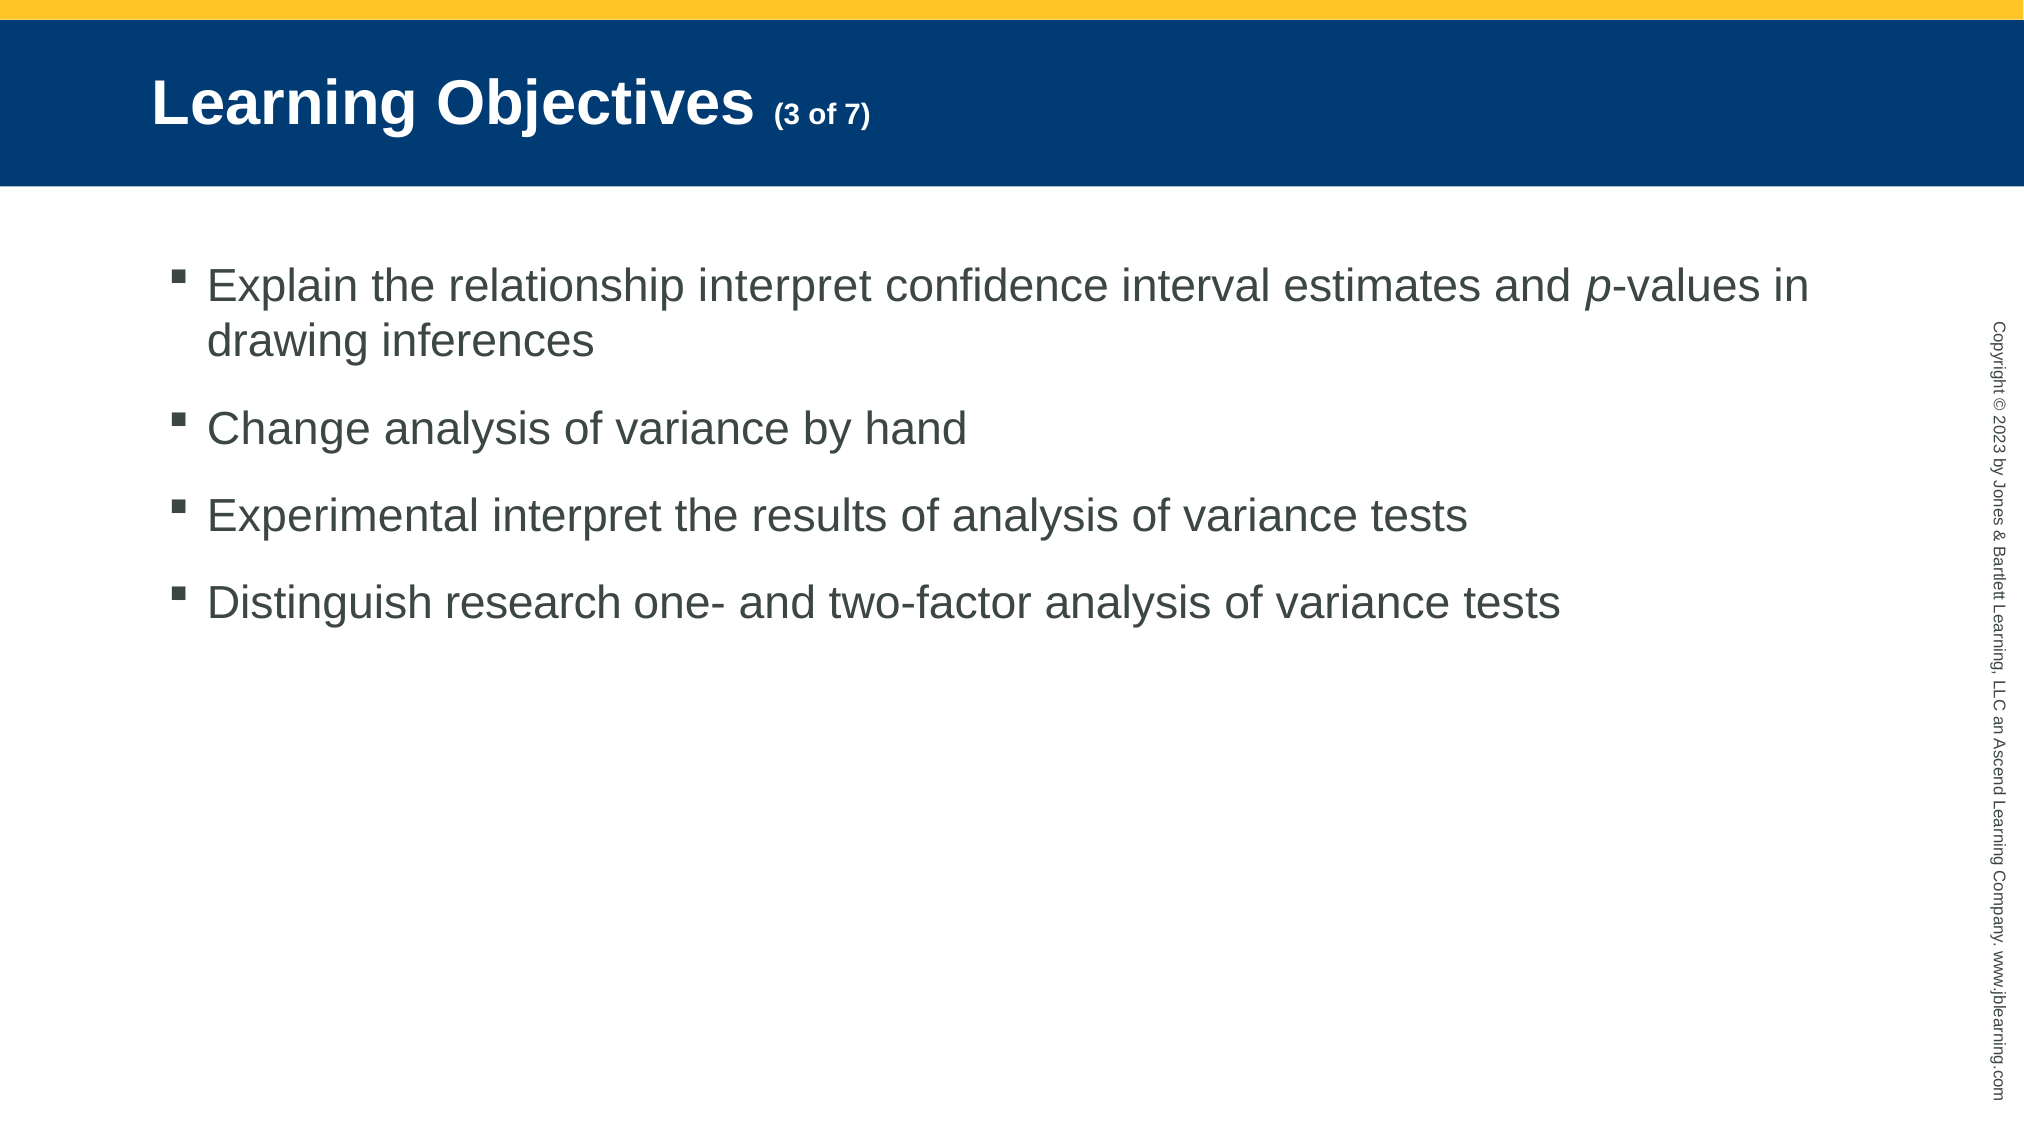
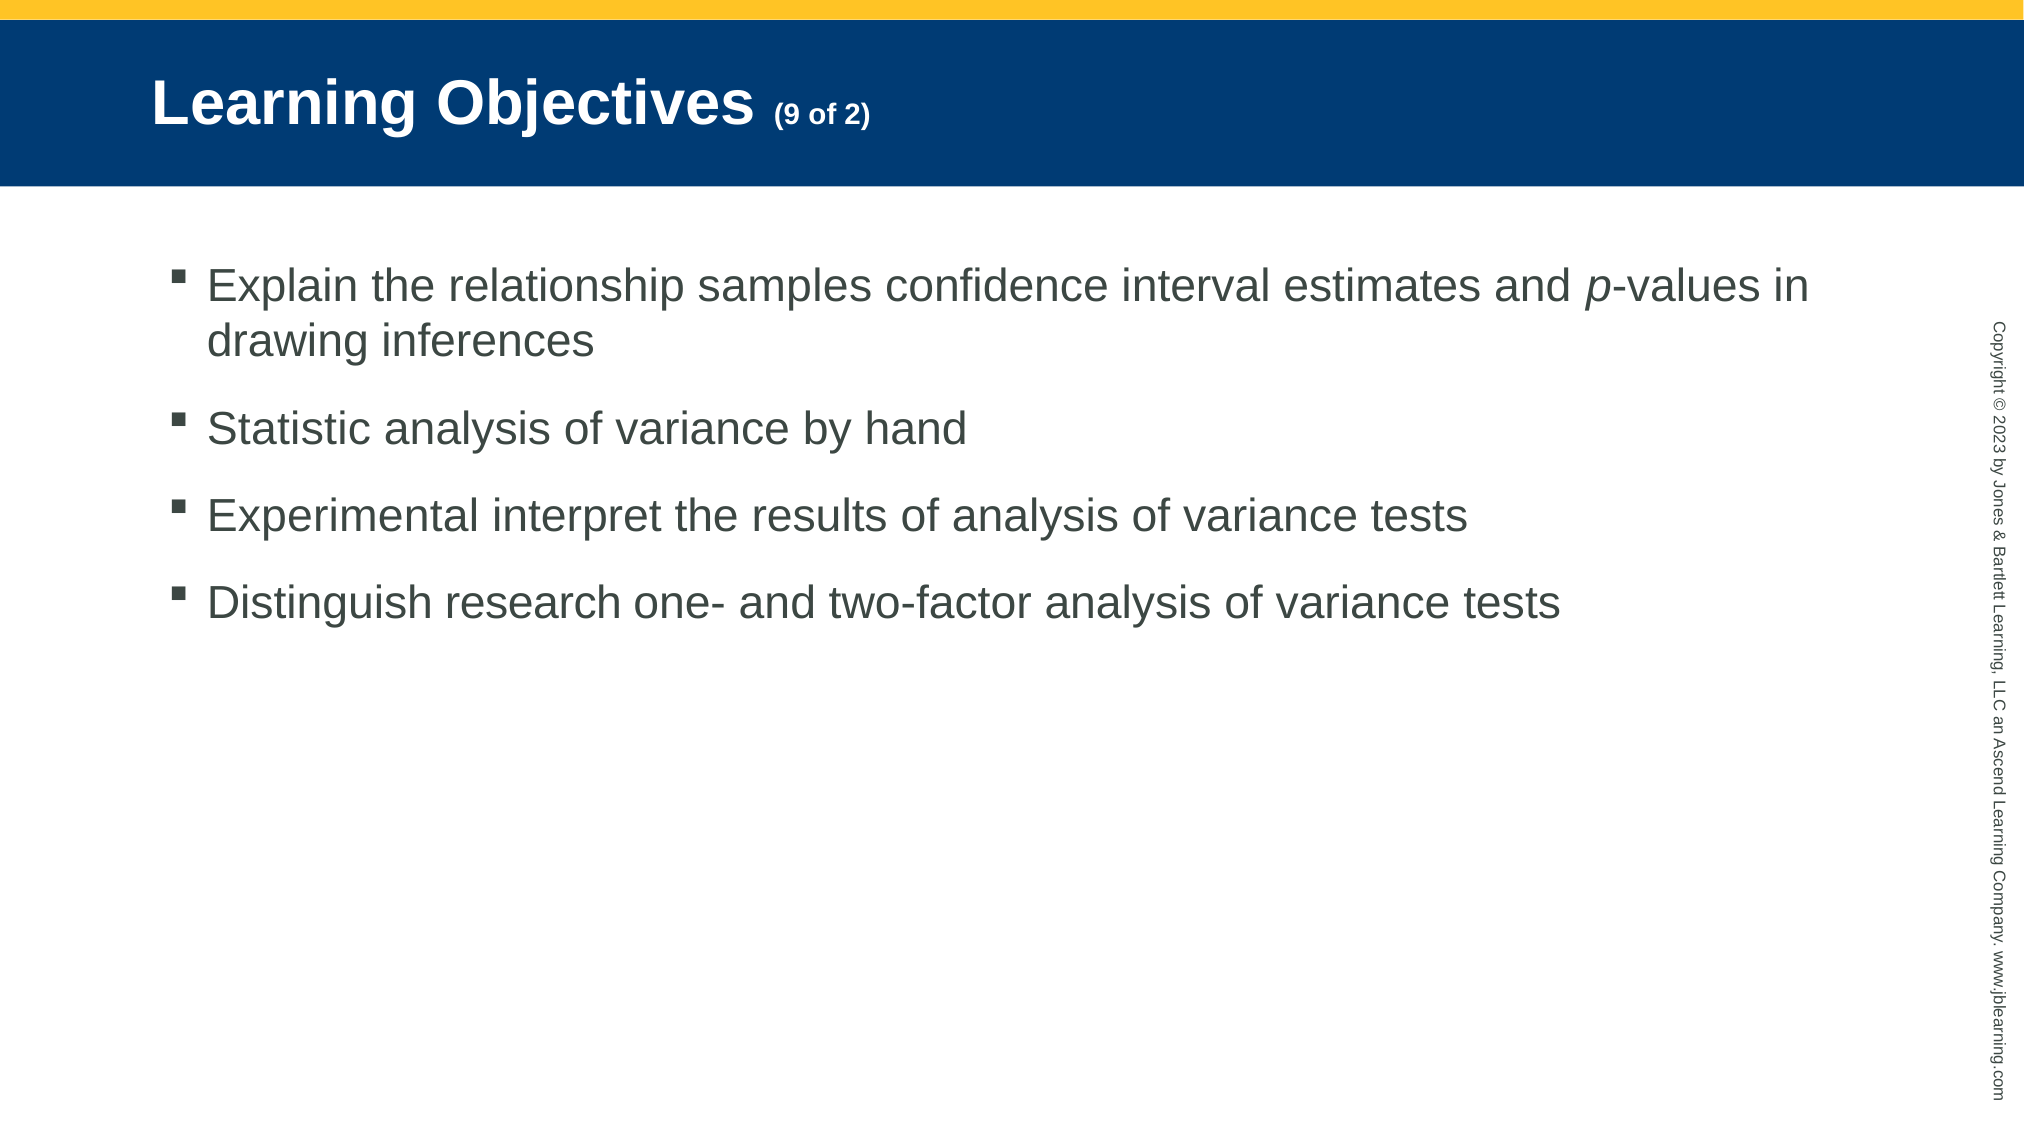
Objectives 3: 3 -> 9
of 7: 7 -> 2
relationship interpret: interpret -> samples
Change: Change -> Statistic
